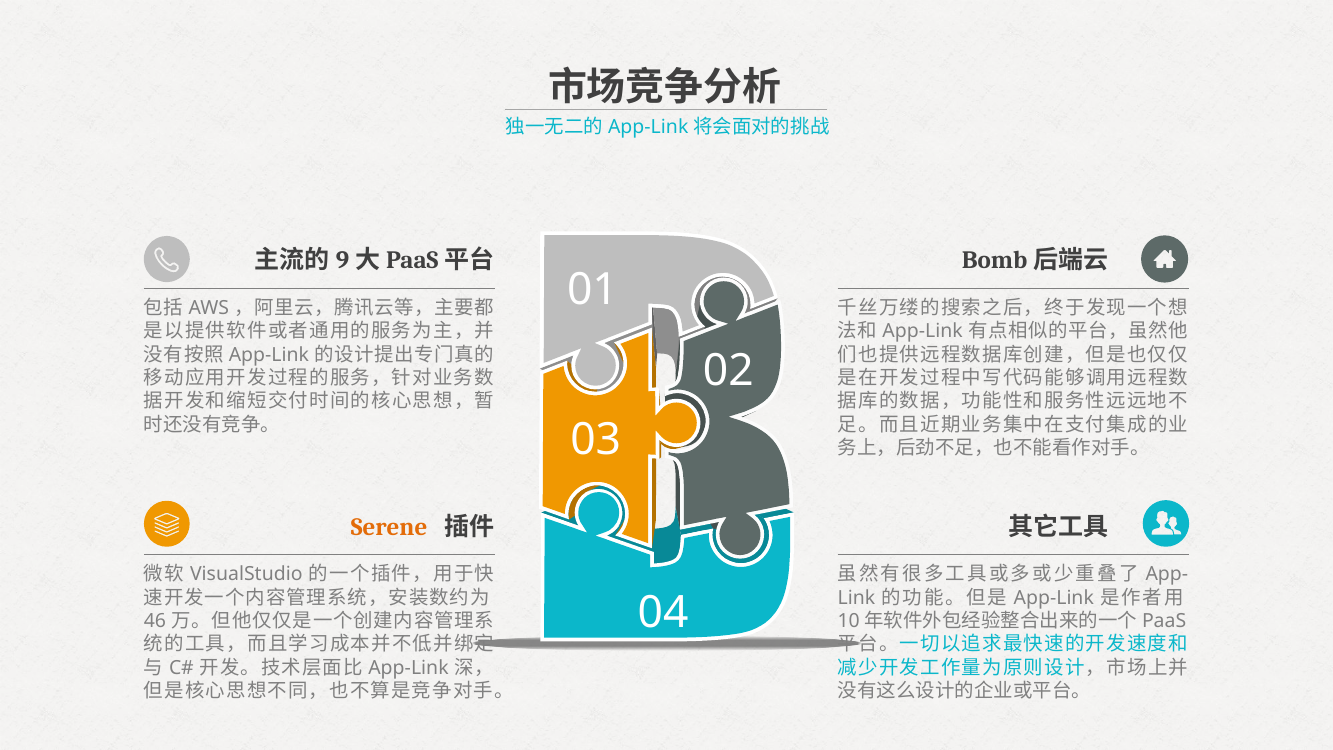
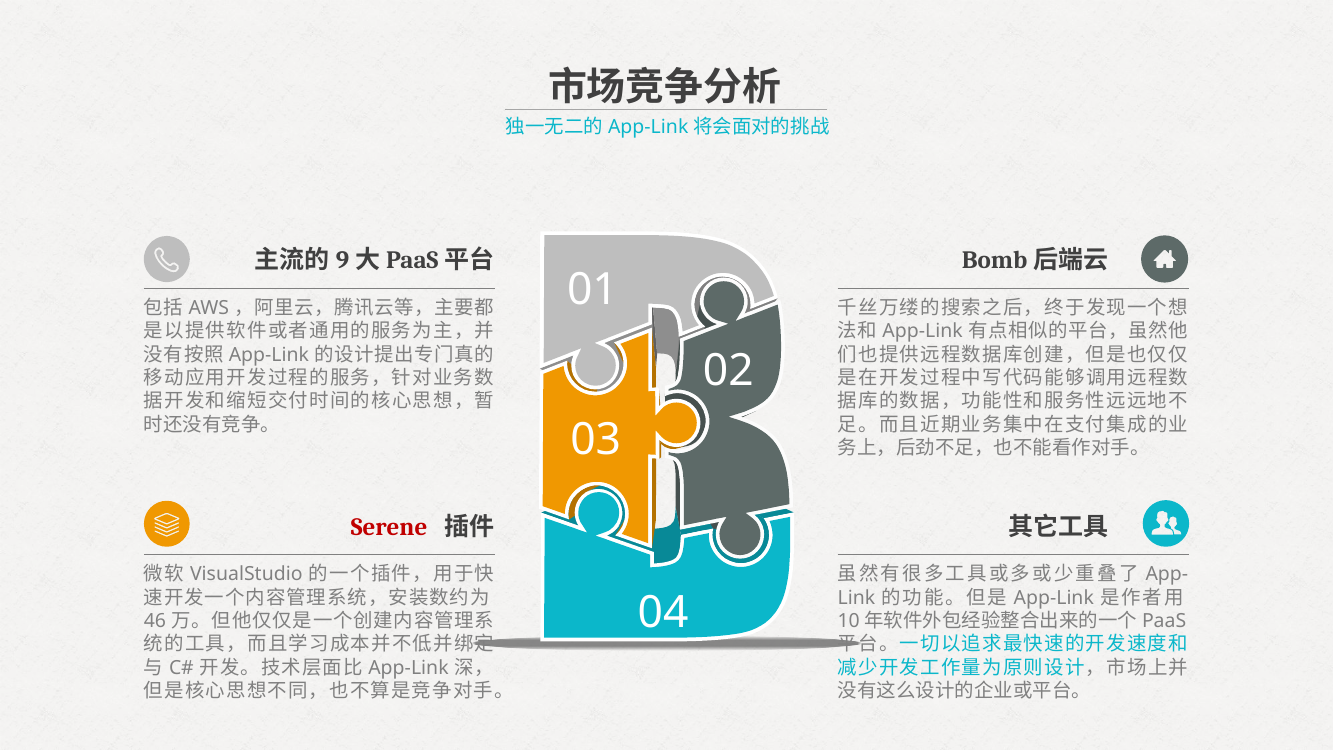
Serene colour: orange -> red
